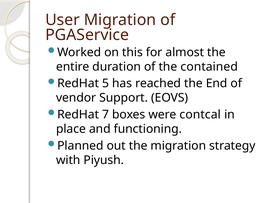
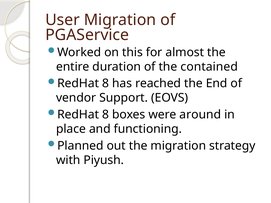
5 at (106, 83): 5 -> 8
7 at (106, 115): 7 -> 8
contcal: contcal -> around
